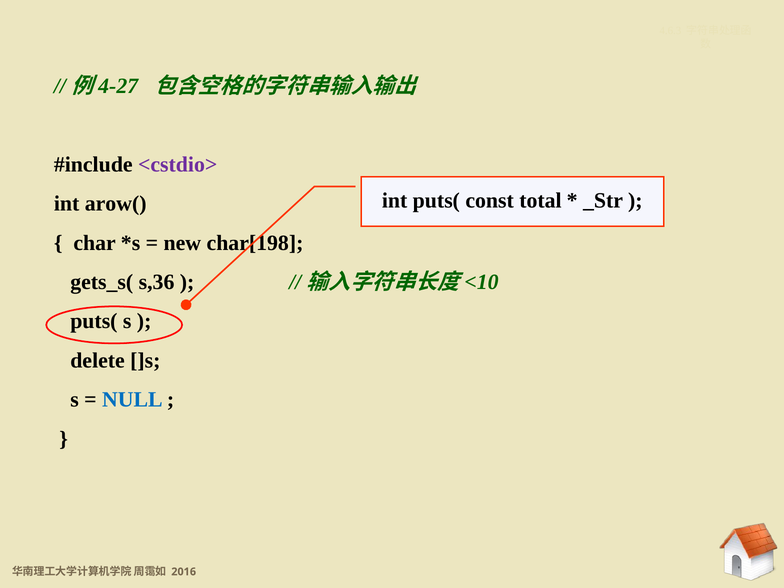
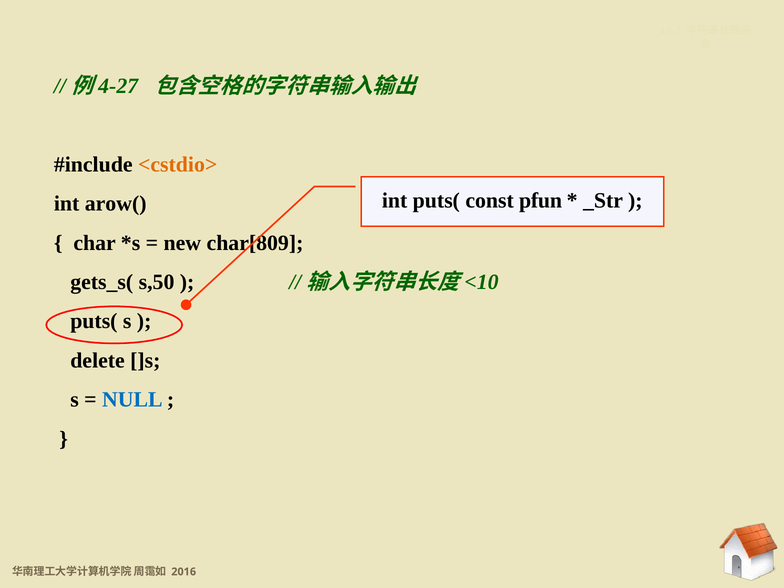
<cstdio> colour: purple -> orange
total: total -> pfun
char[198: char[198 -> char[809
s,36: s,36 -> s,50
